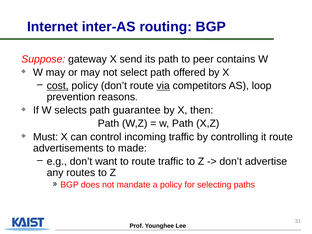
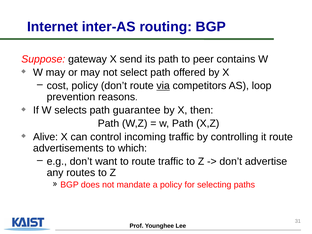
cost underline: present -> none
Must: Must -> Alive
made: made -> which
